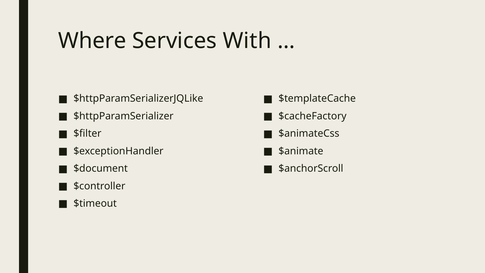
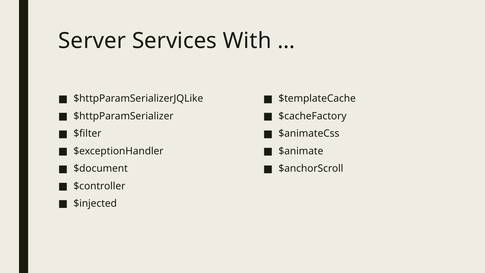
Where: Where -> Server
$timeout: $timeout -> $injected
